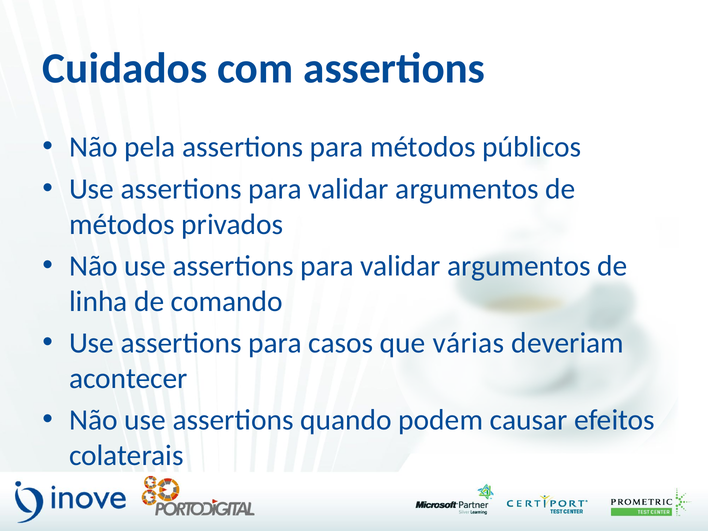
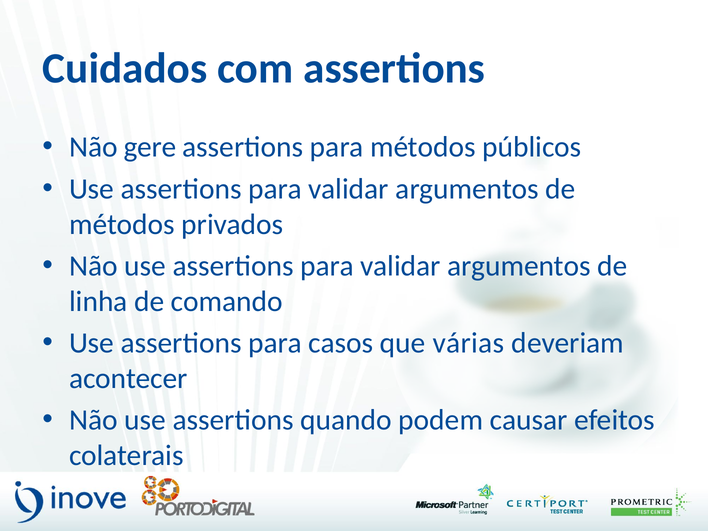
pela: pela -> gere
